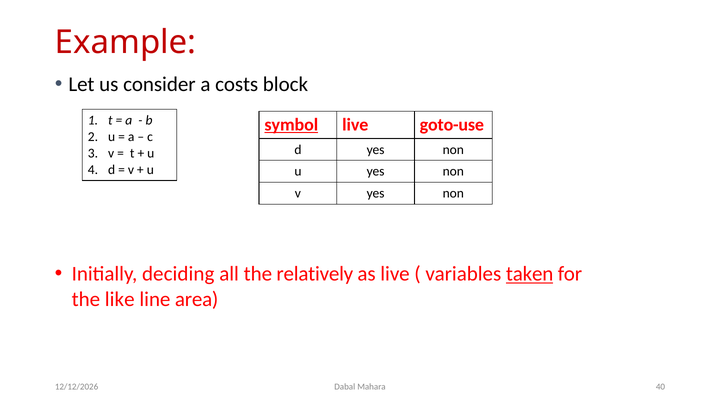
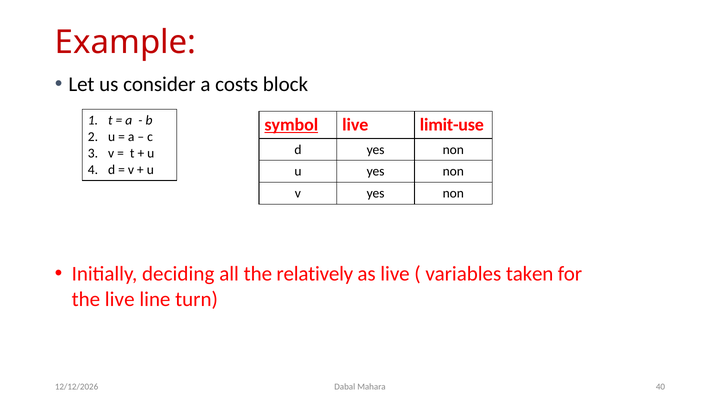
goto-use: goto-use -> limit-use
taken underline: present -> none
the like: like -> live
area: area -> turn
